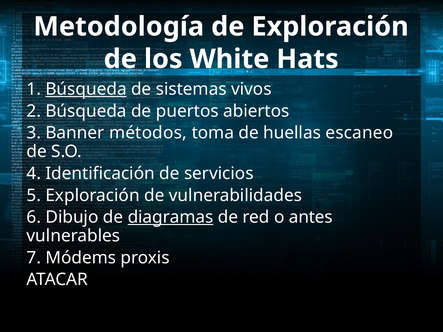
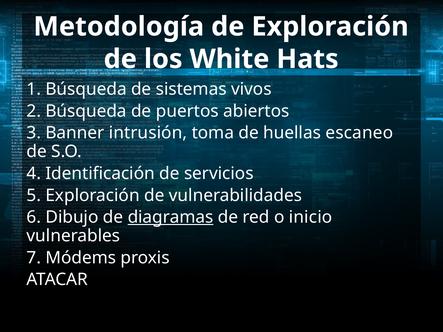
Búsqueda at (86, 89) underline: present -> none
métodos: métodos -> intrusión
antes: antes -> inicio
